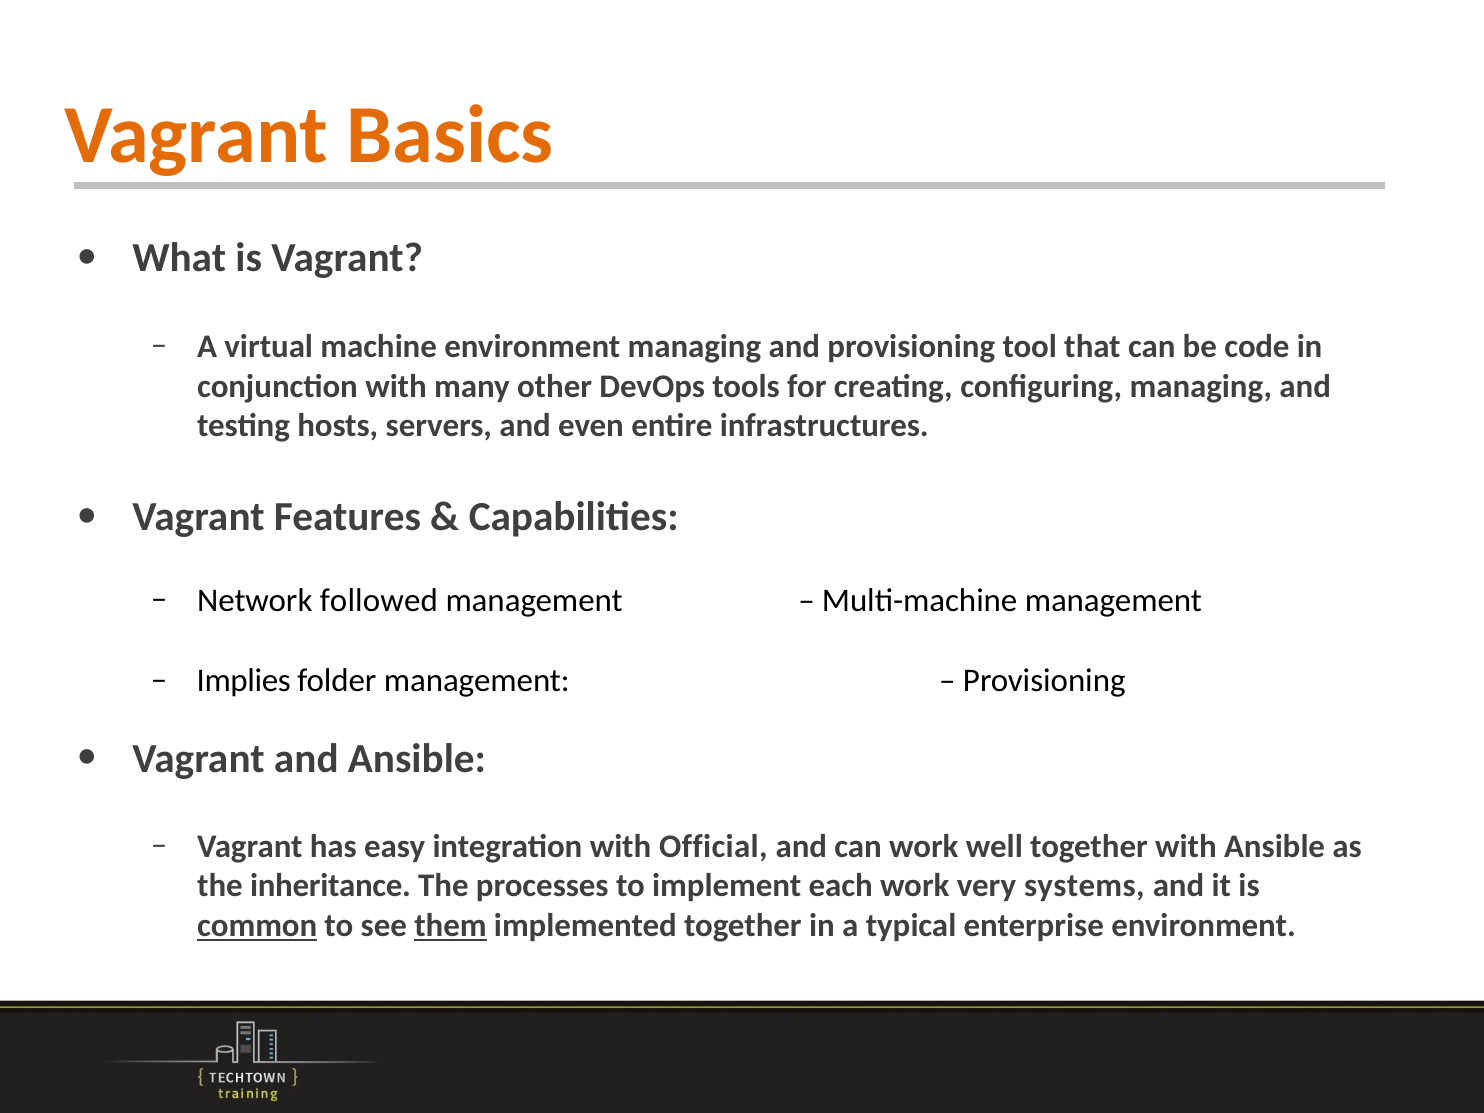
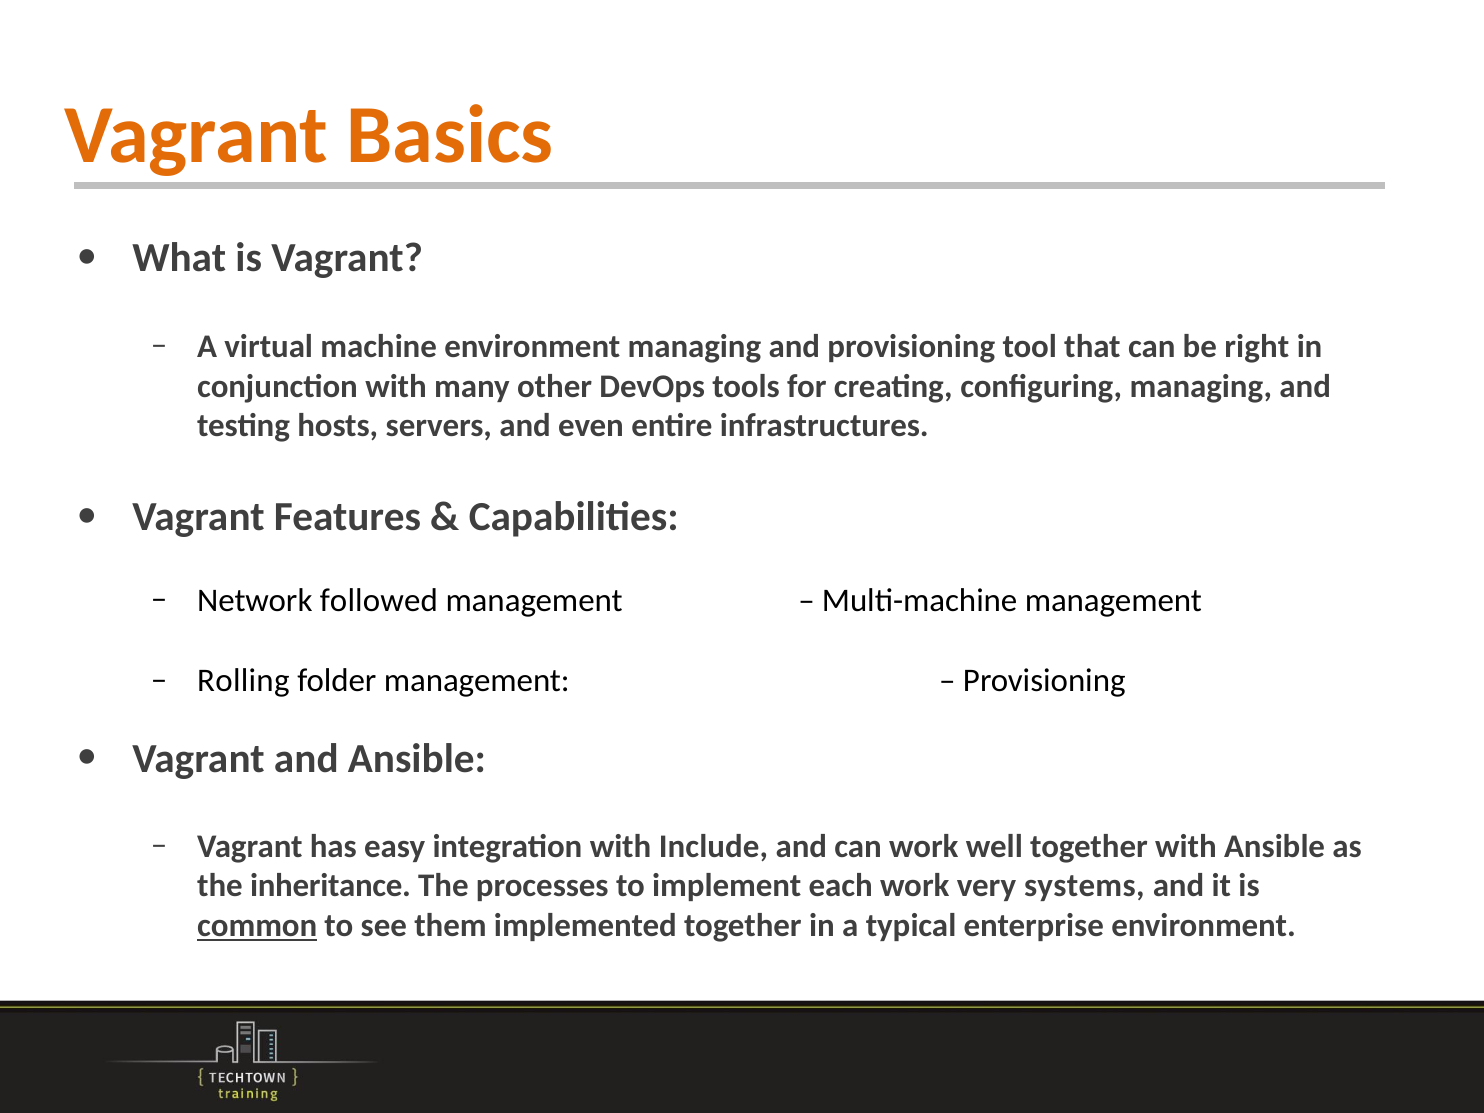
code: code -> right
Implies: Implies -> Rolling
Official: Official -> Include
them underline: present -> none
